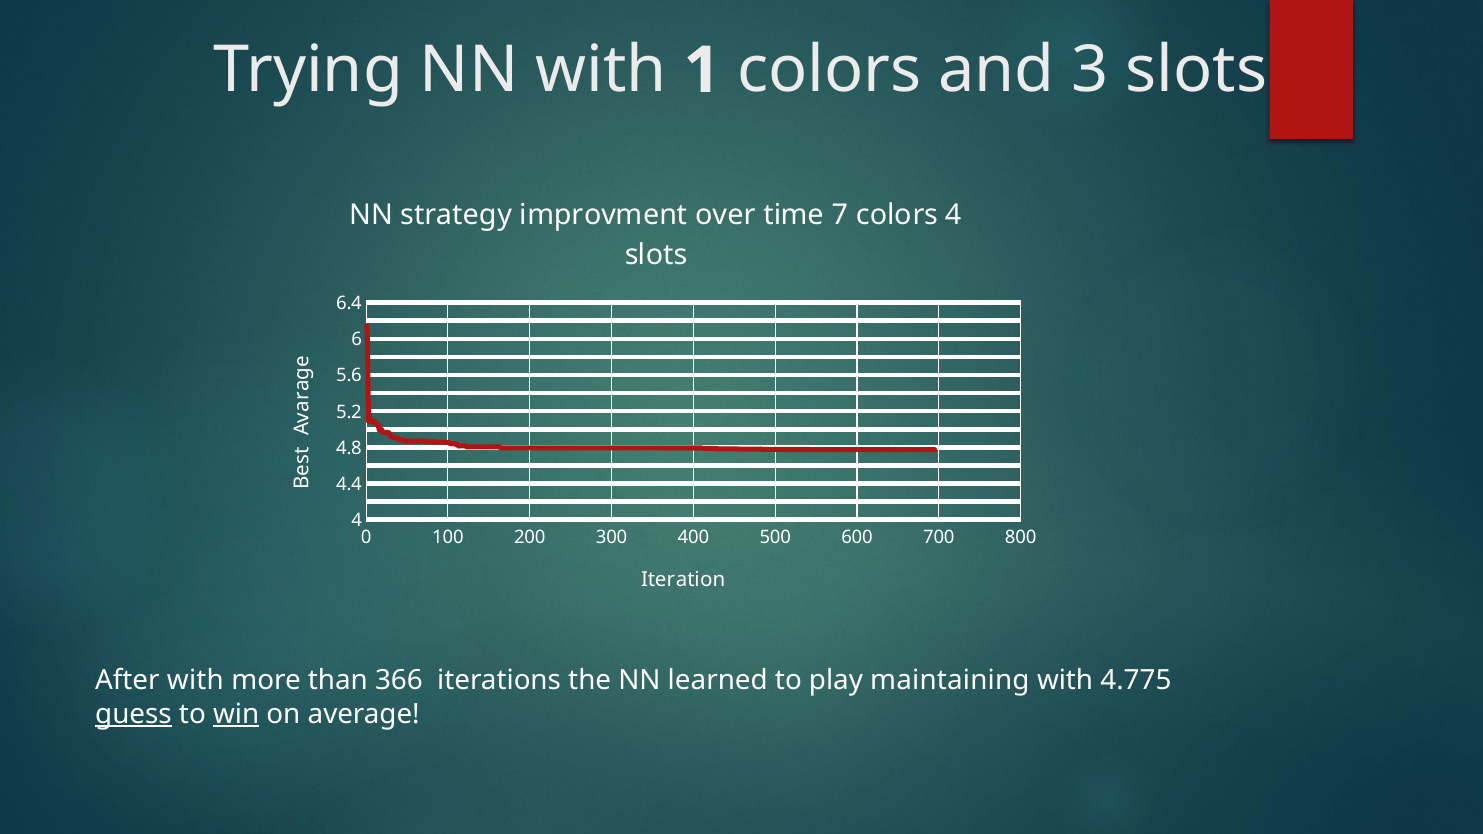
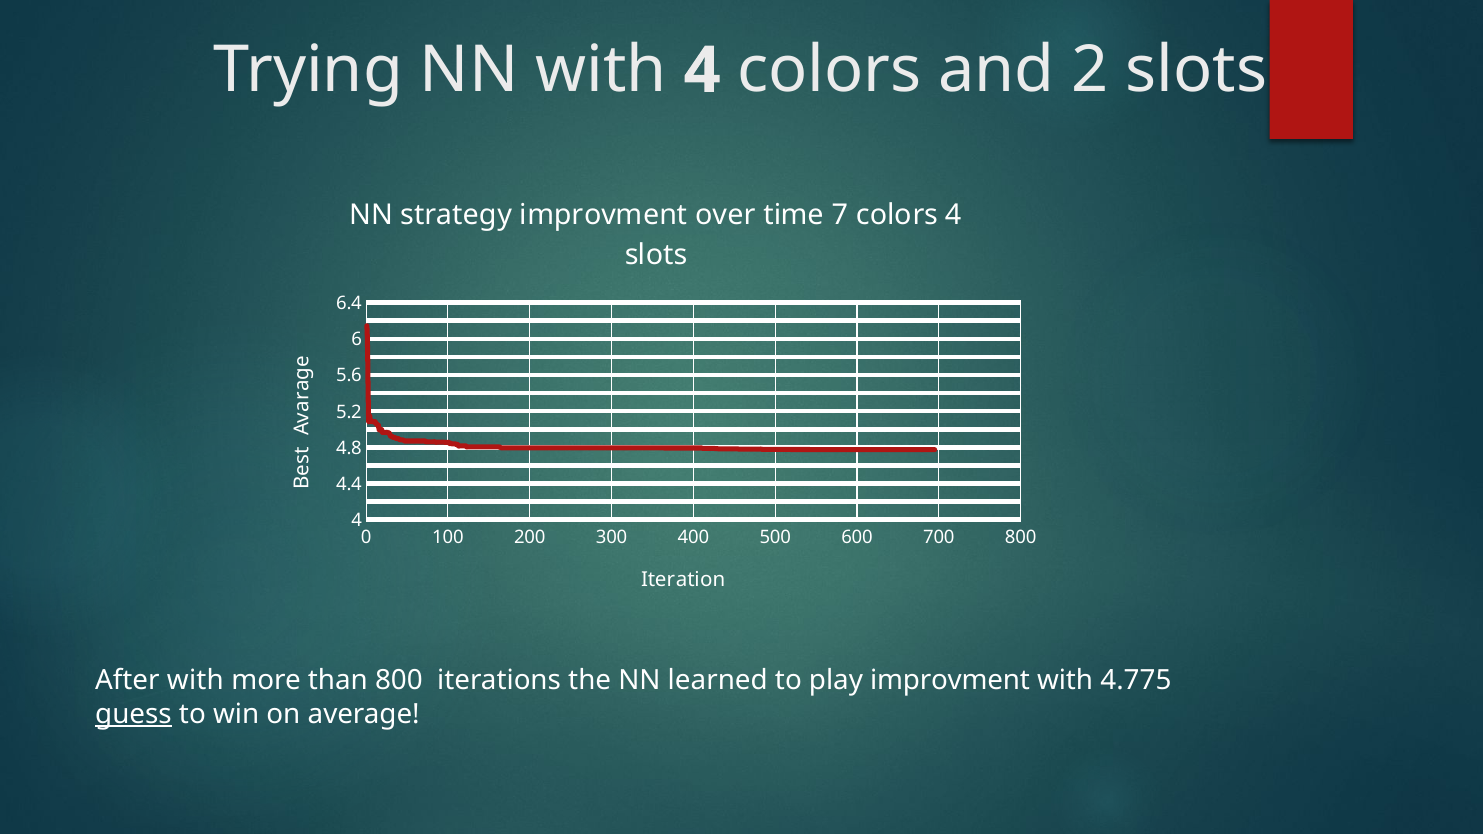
with 1: 1 -> 4
3: 3 -> 2
than 366: 366 -> 800
play maintaining: maintaining -> improvment
win underline: present -> none
